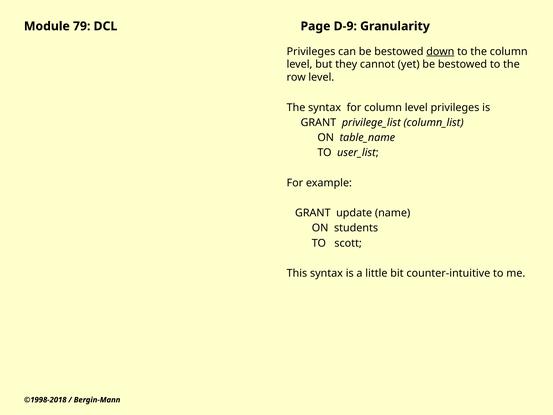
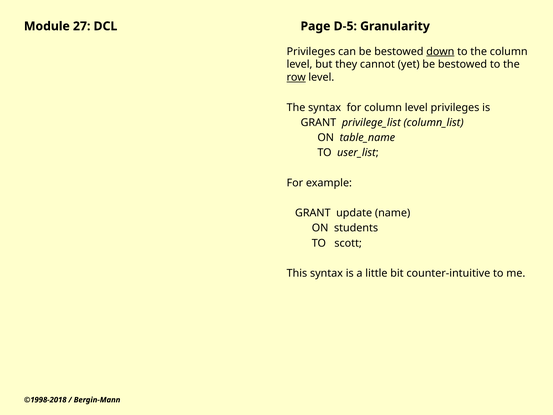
79: 79 -> 27
D-9: D-9 -> D-5
row underline: none -> present
